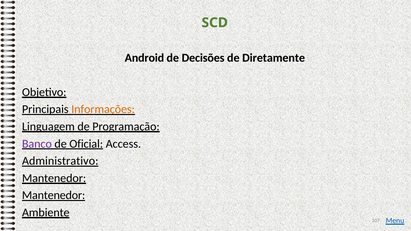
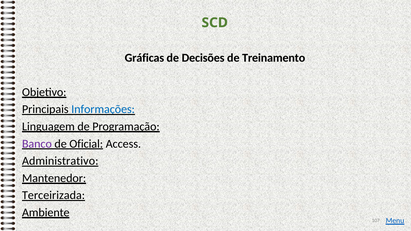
Android: Android -> Gráficas
Diretamente: Diretamente -> Treinamento
Informações colour: orange -> blue
Mantenedor at (54, 195): Mantenedor -> Terceirizada
